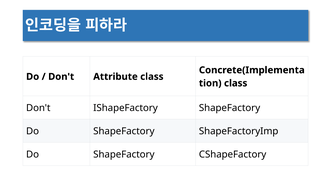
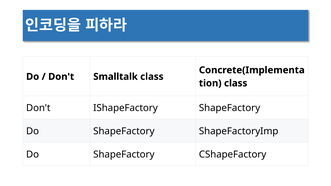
Attribute: Attribute -> Smalltalk
